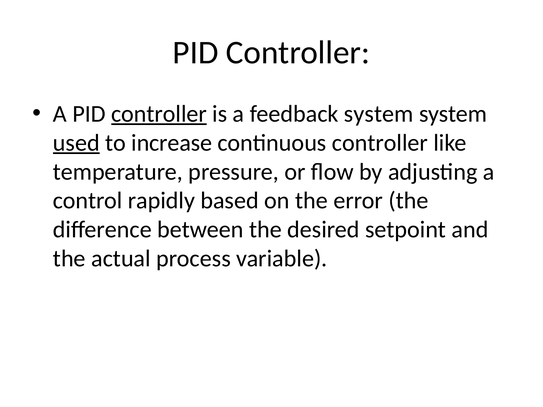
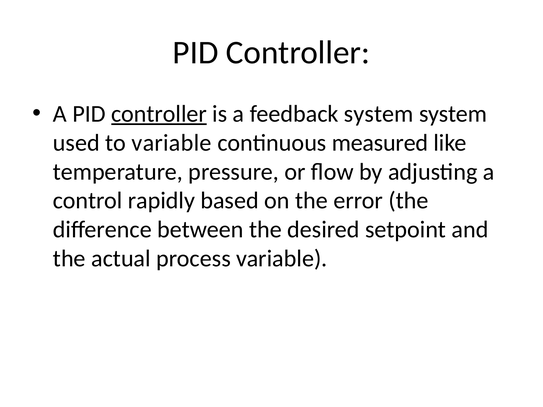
used underline: present -> none
to increase: increase -> variable
continuous controller: controller -> measured
